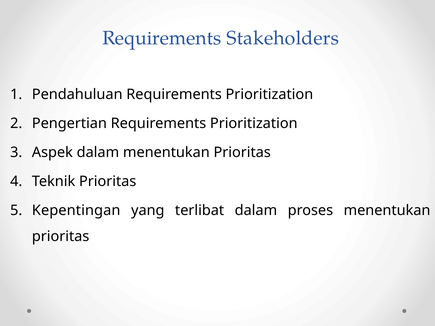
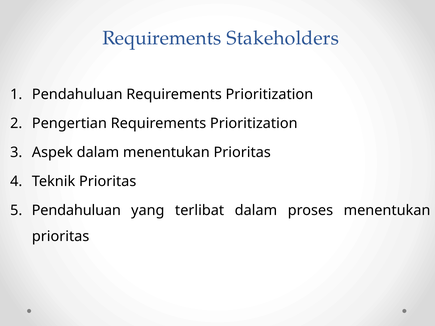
Kepentingan at (76, 211): Kepentingan -> Pendahuluan
